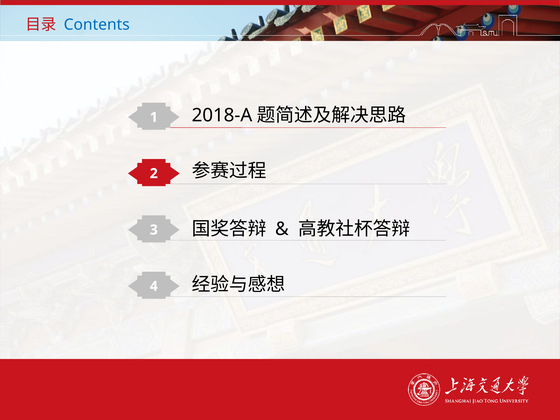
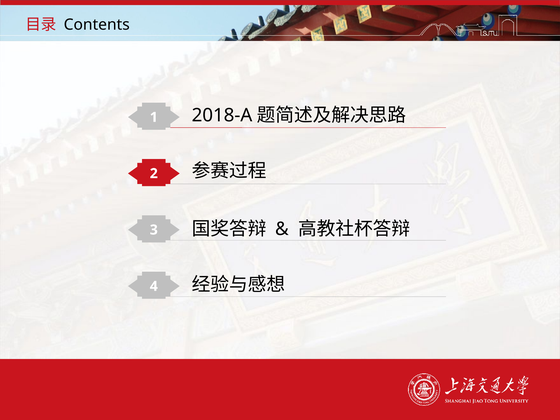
Contents colour: blue -> black
